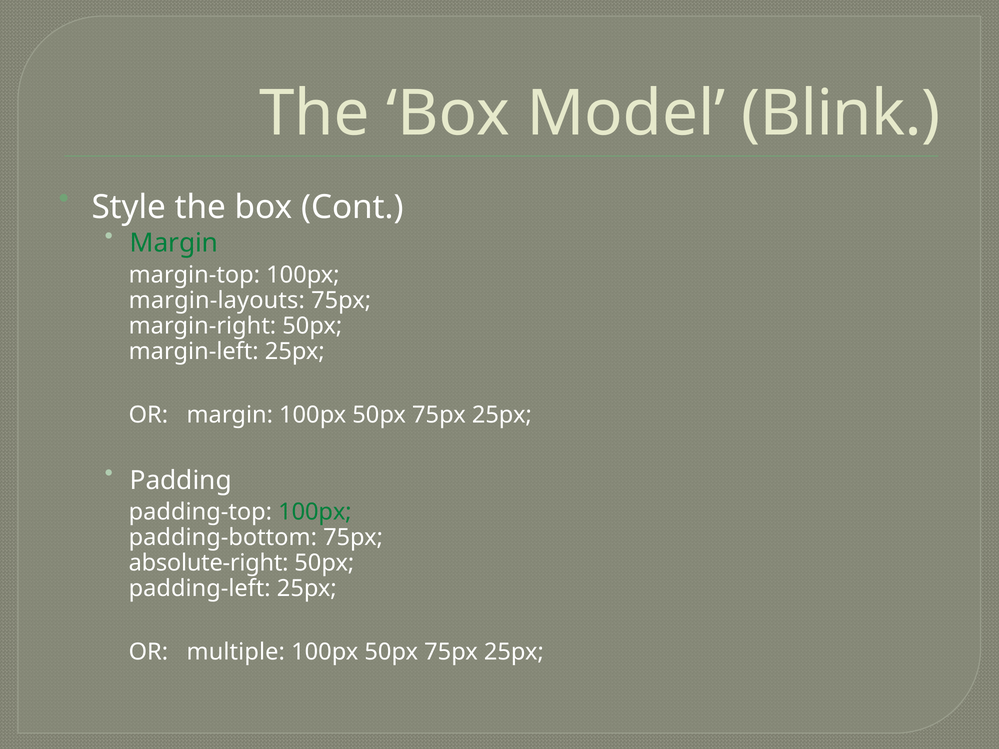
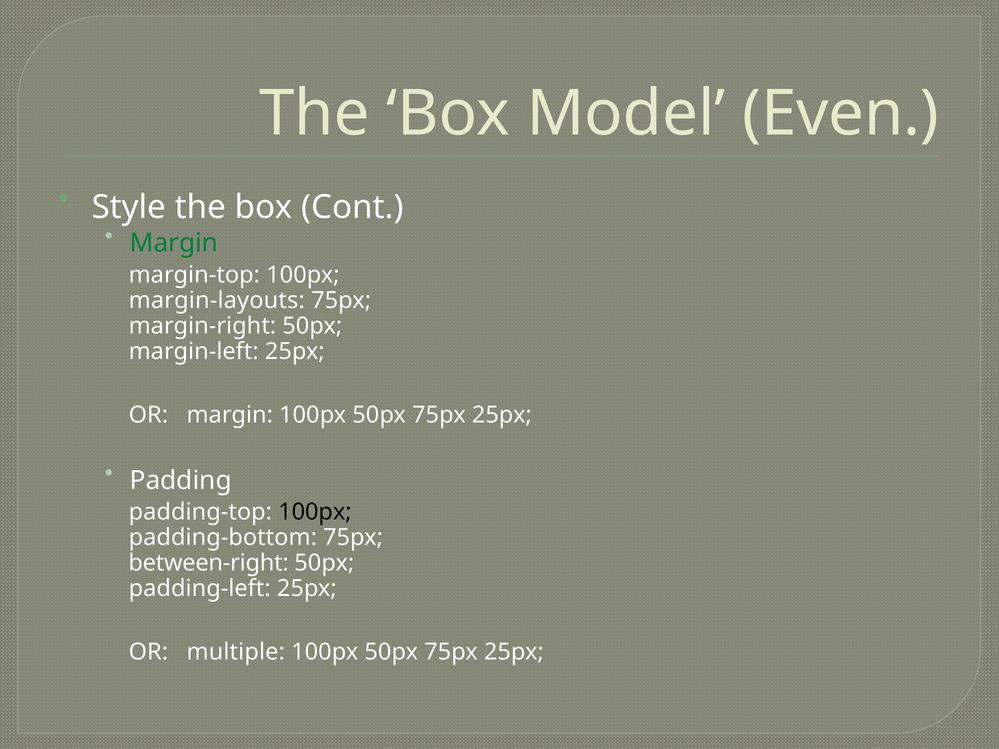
Blink: Blink -> Even
100px at (315, 512) colour: green -> black
absolute-right: absolute-right -> between-right
